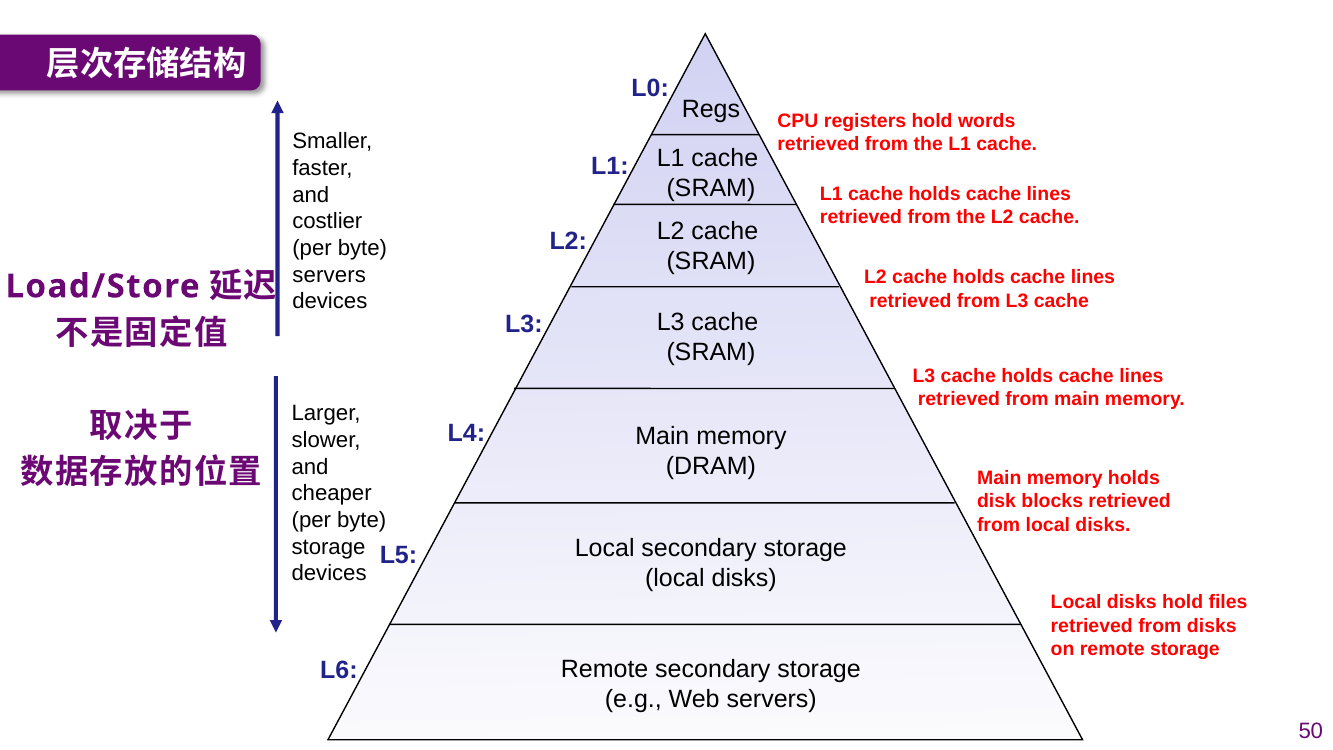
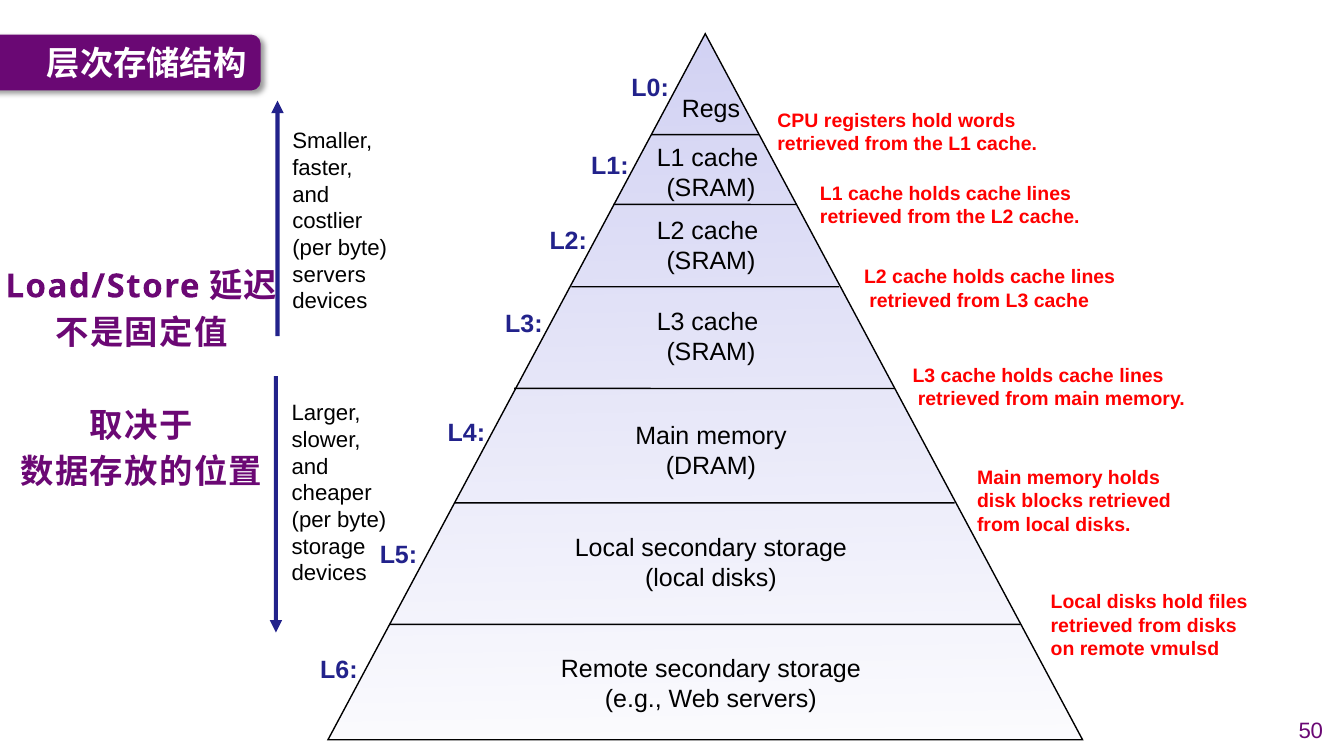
remote storage: storage -> vmulsd
